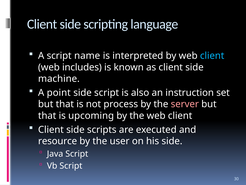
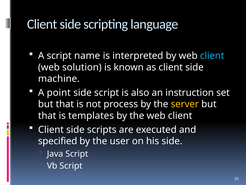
includes: includes -> solution
server colour: pink -> yellow
upcoming: upcoming -> templates
resource: resource -> specified
